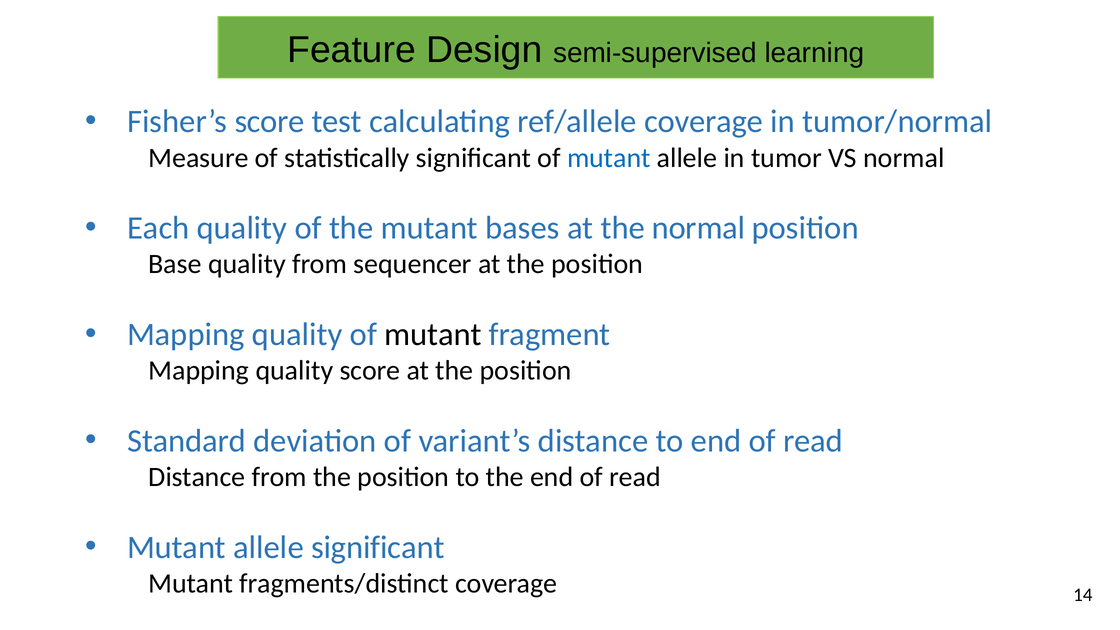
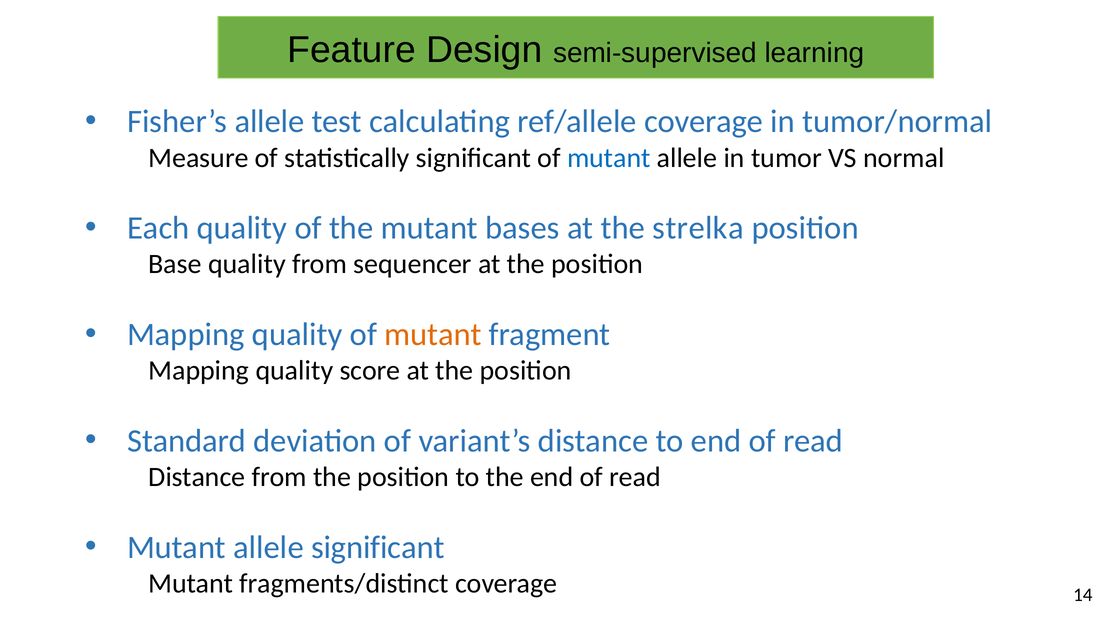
Fisher’s score: score -> allele
the normal: normal -> strelka
mutant at (433, 335) colour: black -> orange
